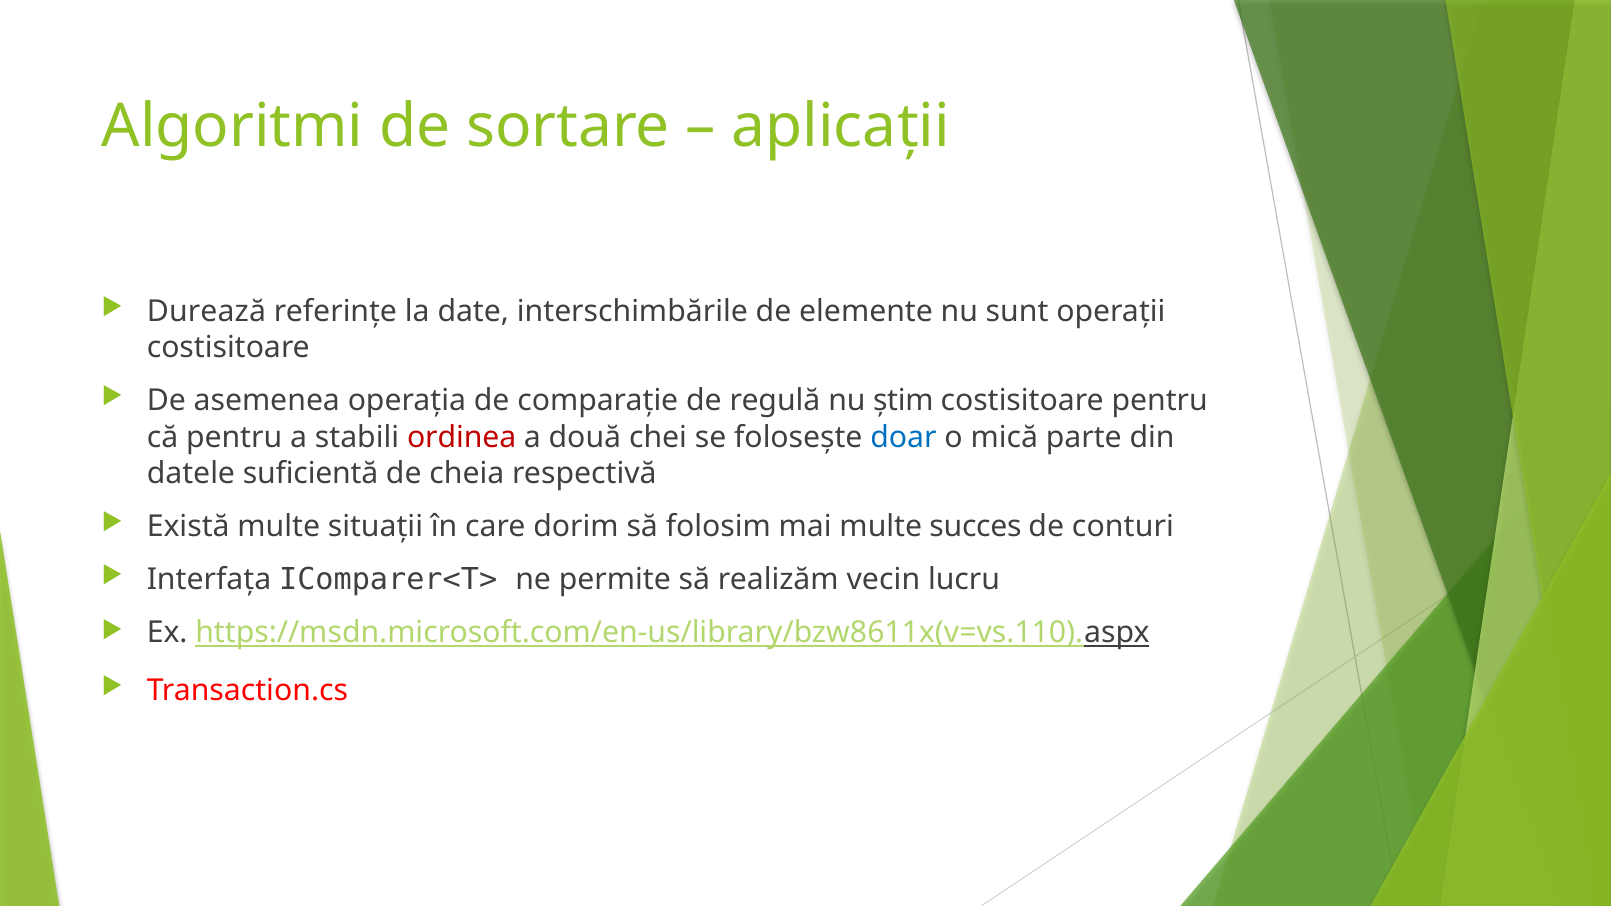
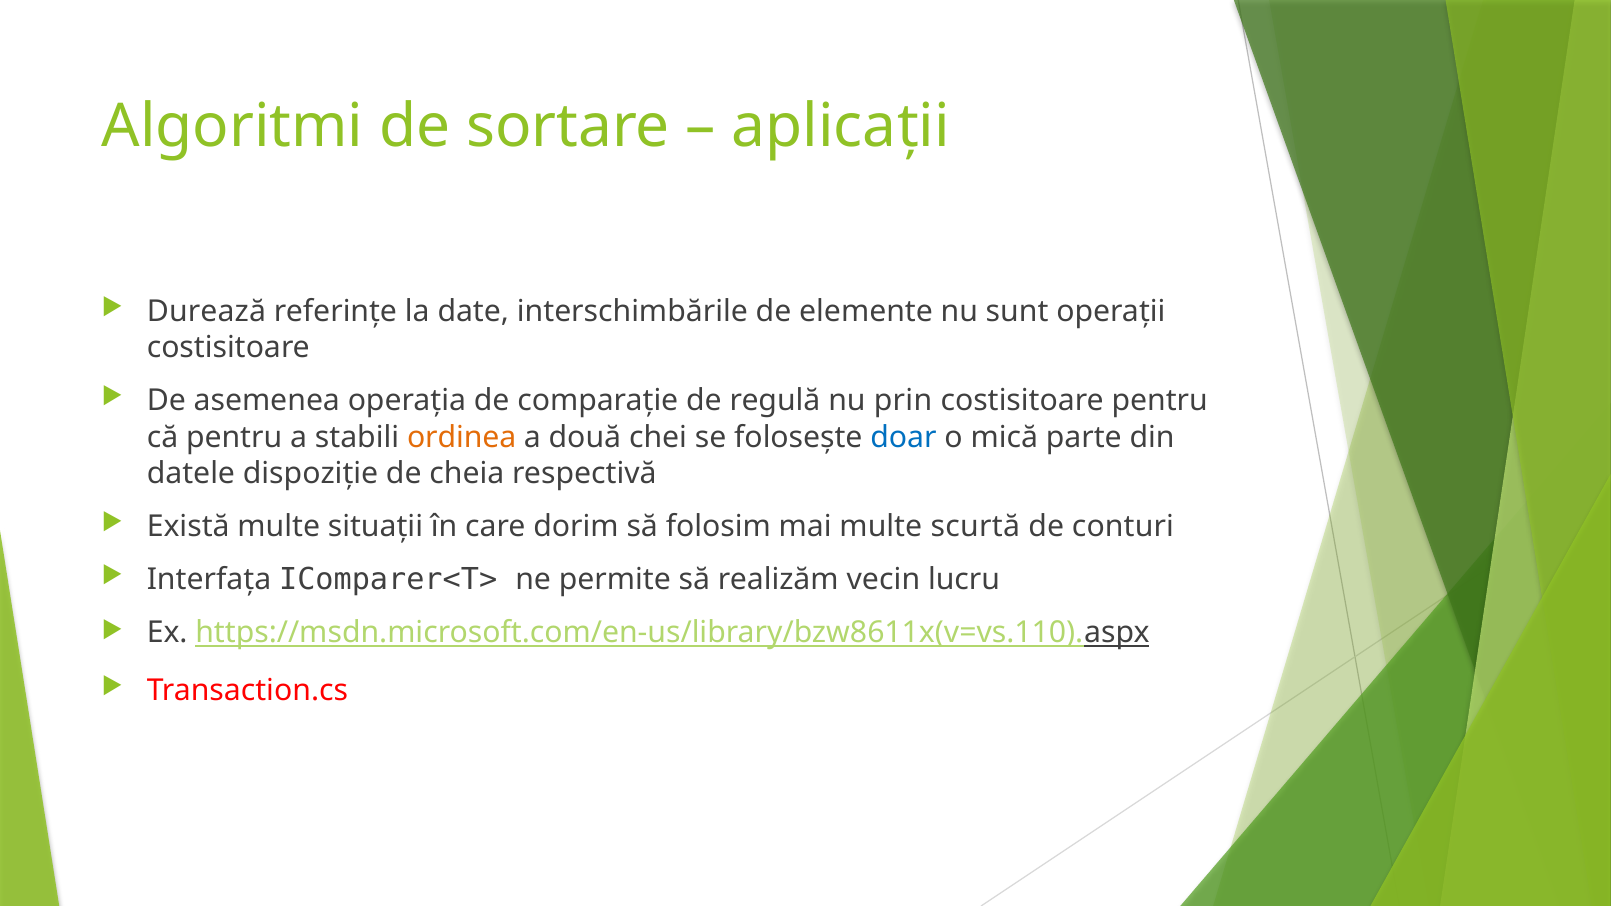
știm: știm -> prin
ordinea colour: red -> orange
suficientă: suficientă -> dispoziție
succes: succes -> scurtă
